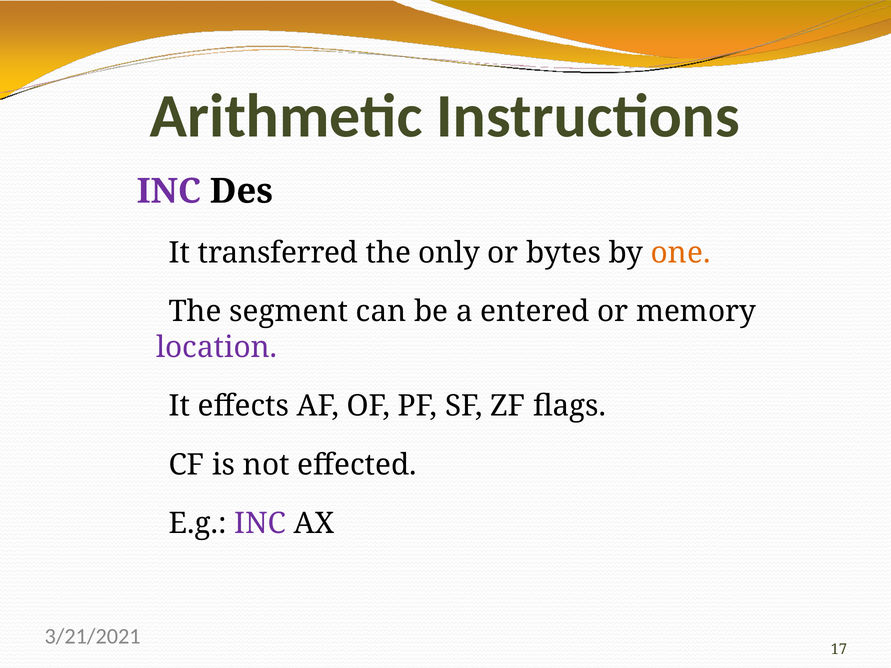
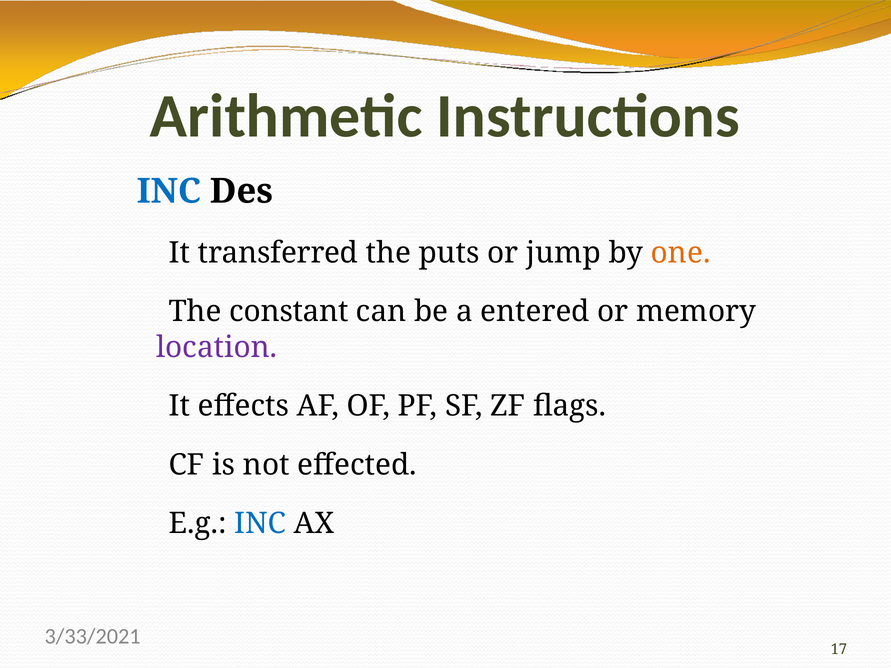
INC at (169, 191) colour: purple -> blue
only: only -> puts
bytes: bytes -> jump
segment: segment -> constant
INC at (260, 524) colour: purple -> blue
3/21/2021: 3/21/2021 -> 3/33/2021
